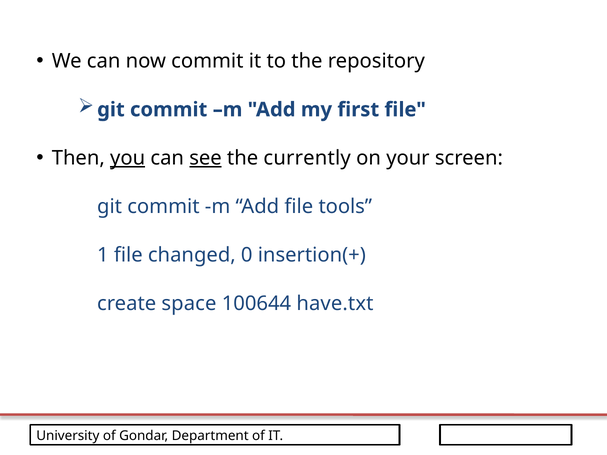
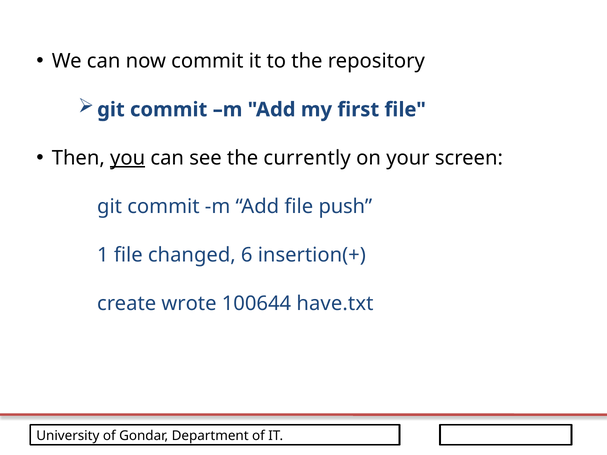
see underline: present -> none
tools: tools -> push
0: 0 -> 6
space: space -> wrote
